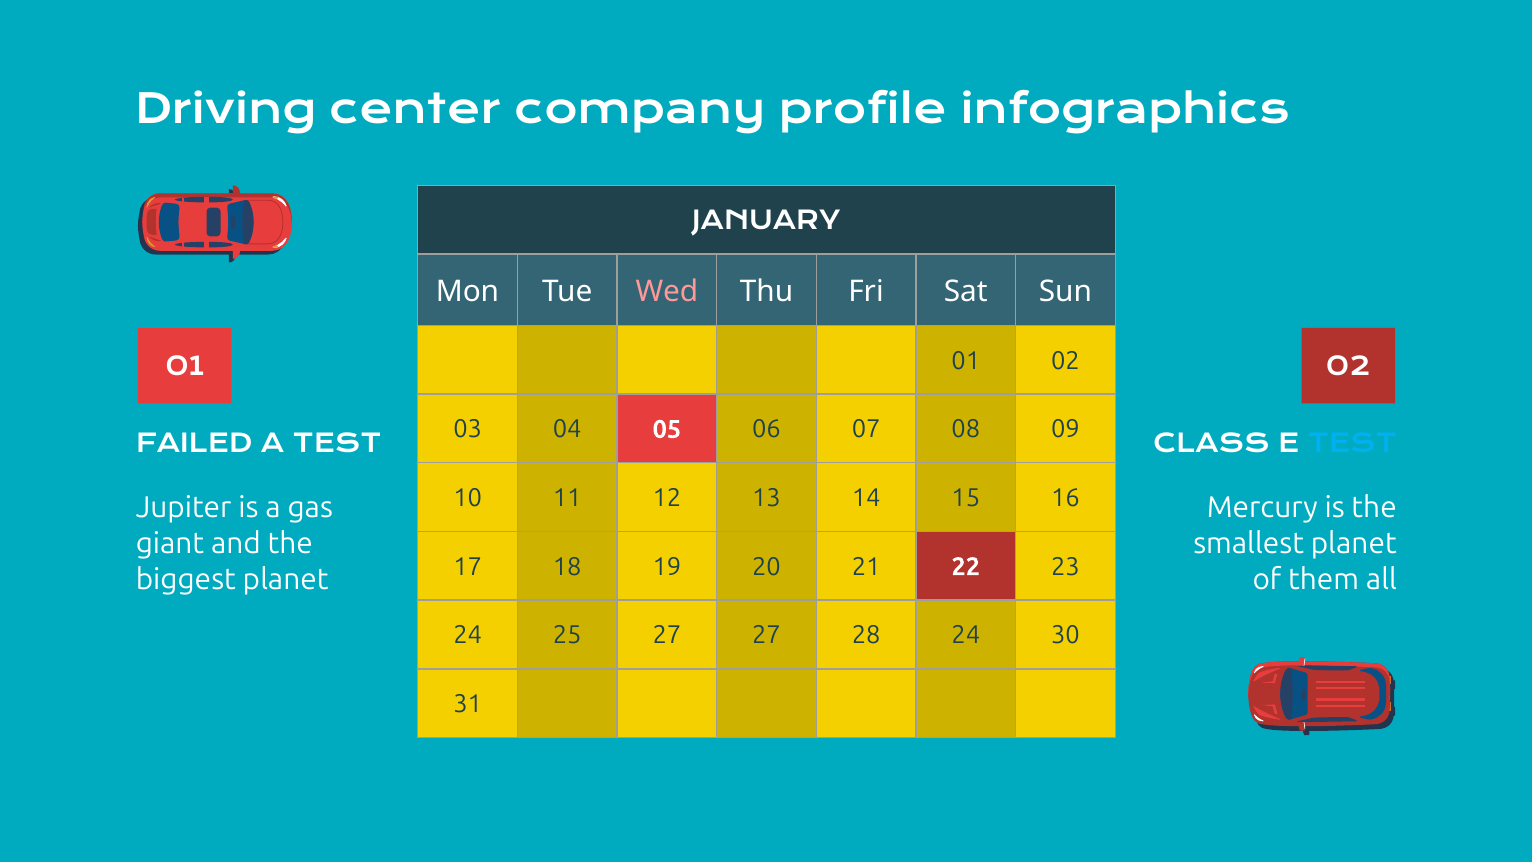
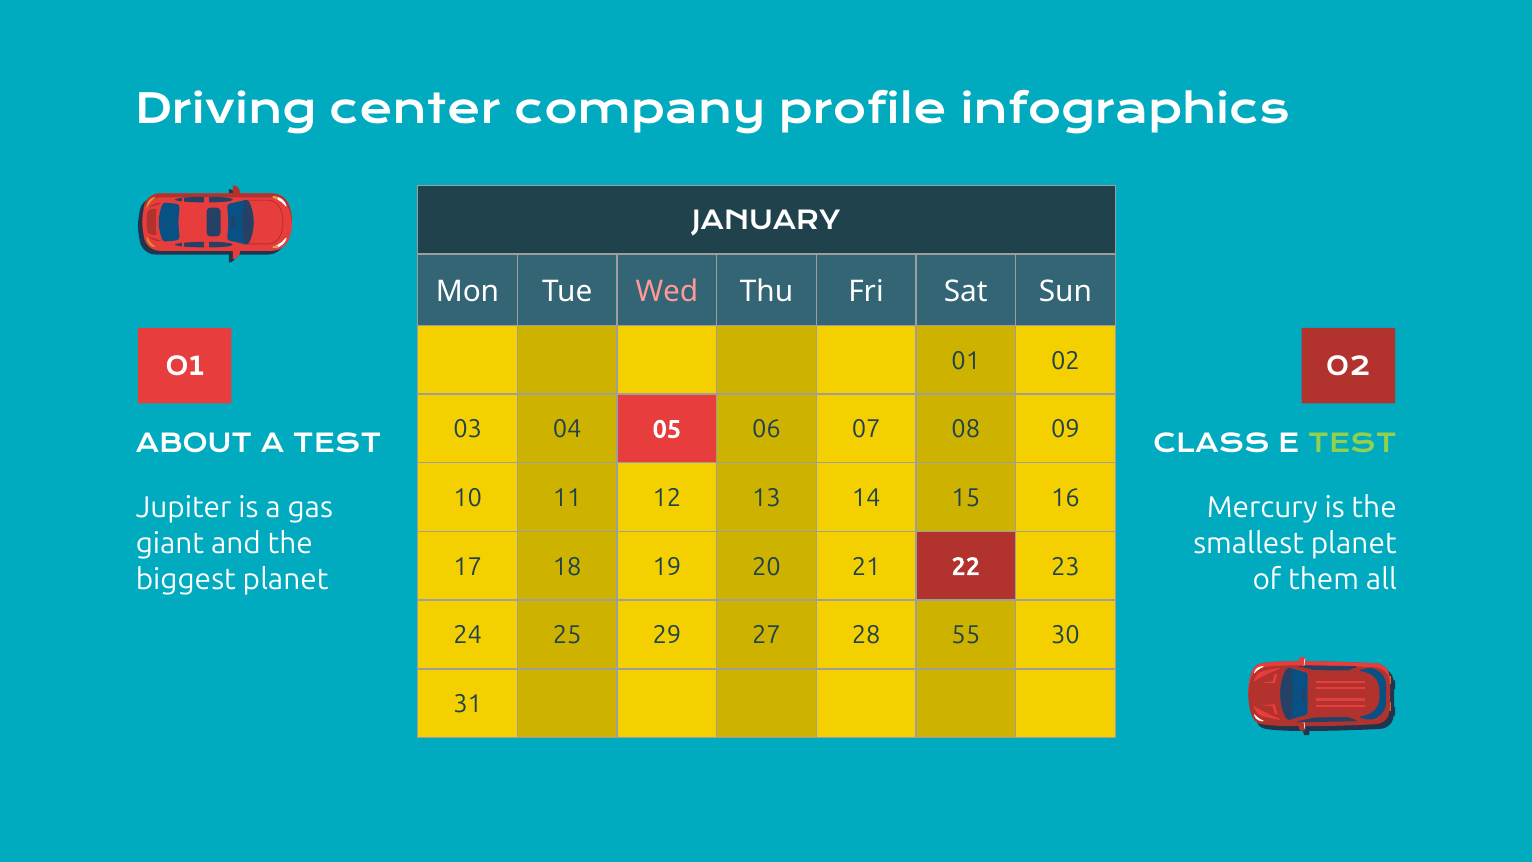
FAILED: FAILED -> ABOUT
TEST at (1352, 444) colour: light blue -> light green
25 27: 27 -> 29
28 24: 24 -> 55
